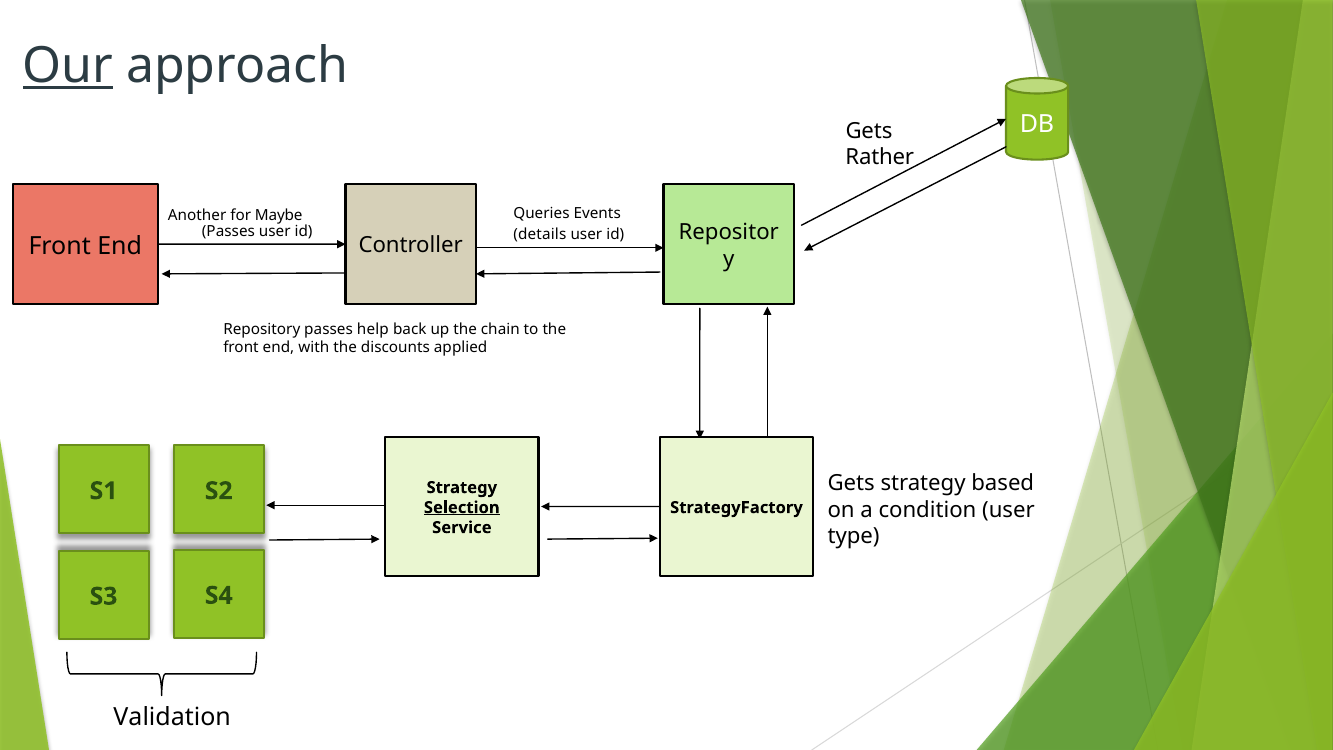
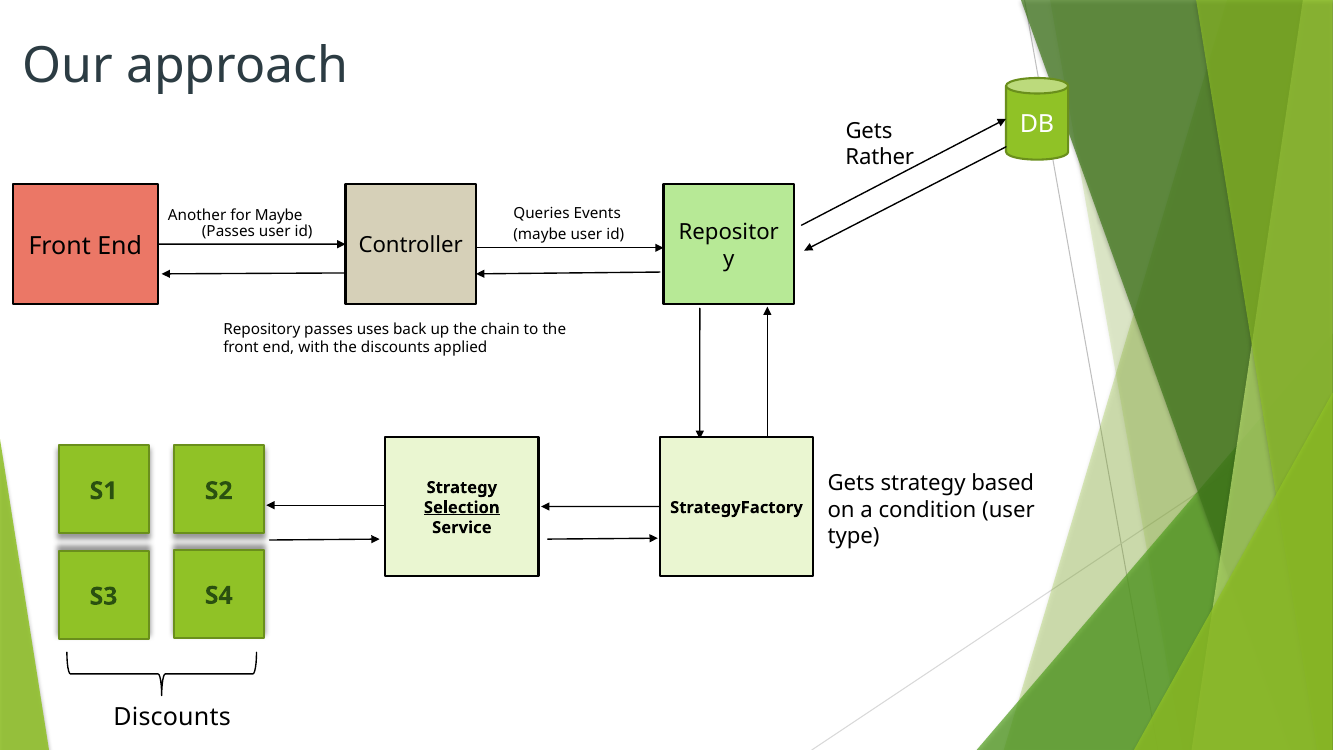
Our underline: present -> none
details at (540, 234): details -> maybe
help: help -> uses
Validation at (172, 717): Validation -> Discounts
